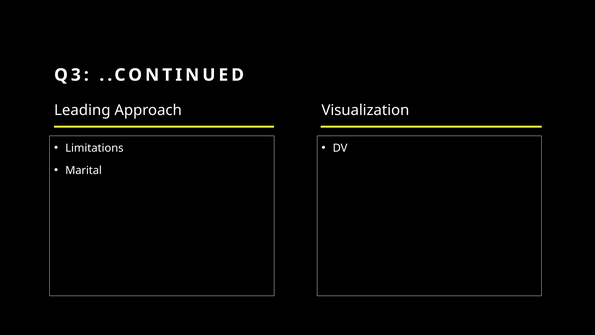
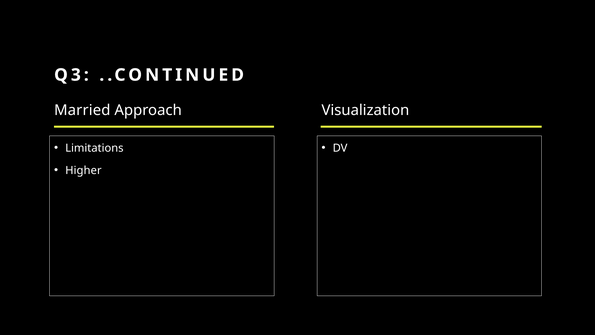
Leading: Leading -> Married
Marital: Marital -> Higher
